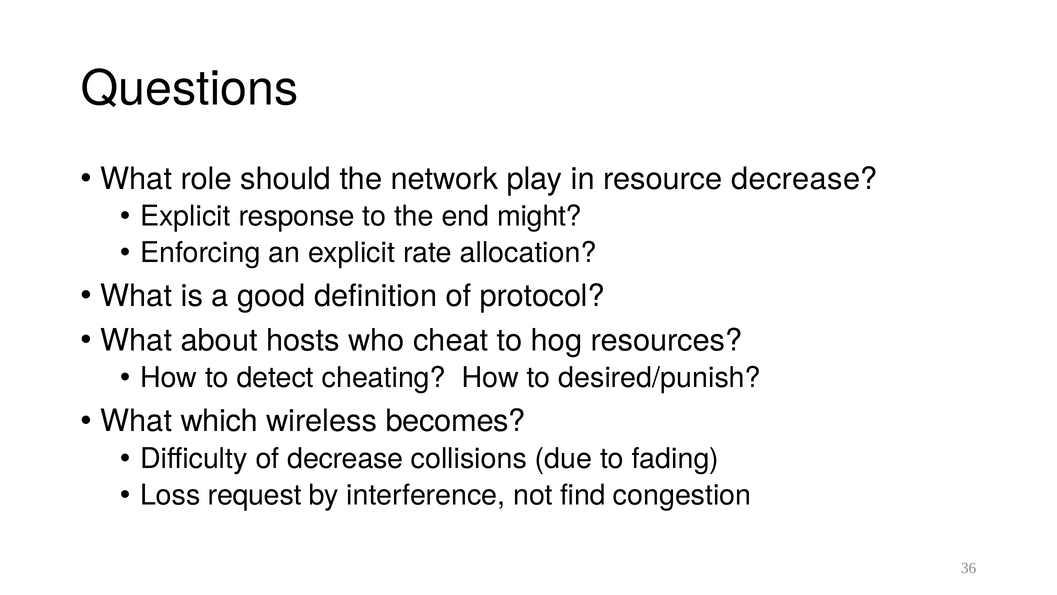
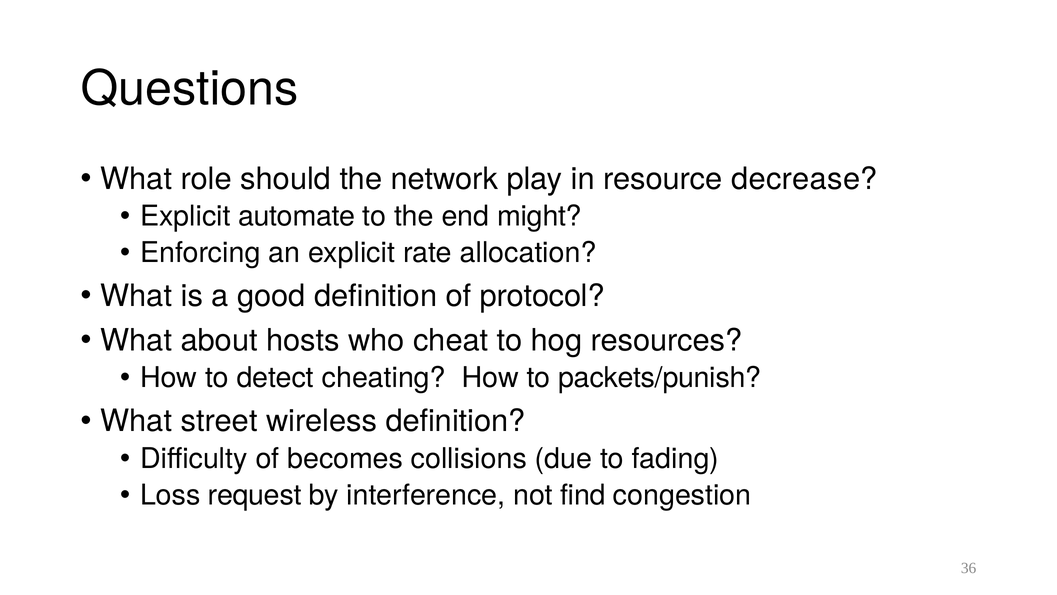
response: response -> automate
desired/punish: desired/punish -> packets/punish
which: which -> street
wireless becomes: becomes -> definition
of decrease: decrease -> becomes
